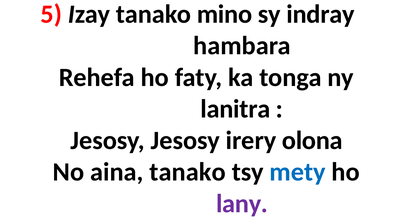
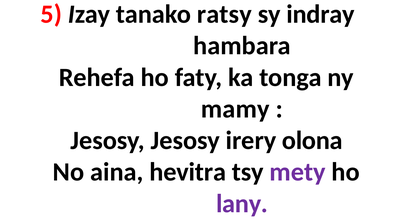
mino: mino -> ratsy
lanitra: lanitra -> mamy
aina tanako: tanako -> hevitra
mety colour: blue -> purple
